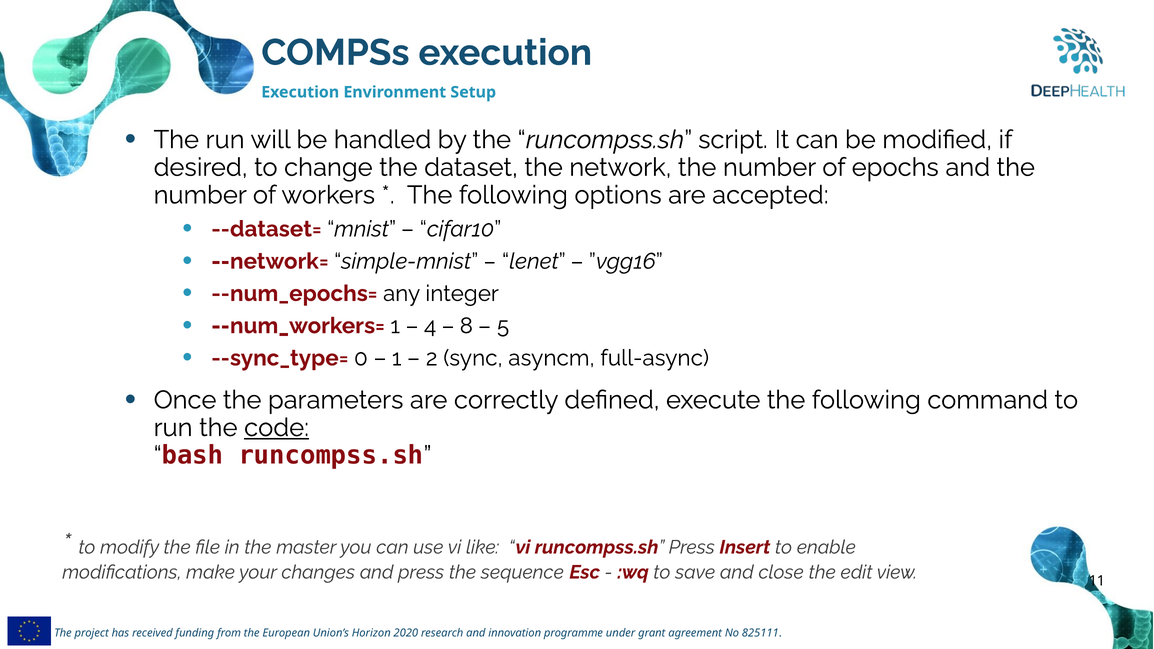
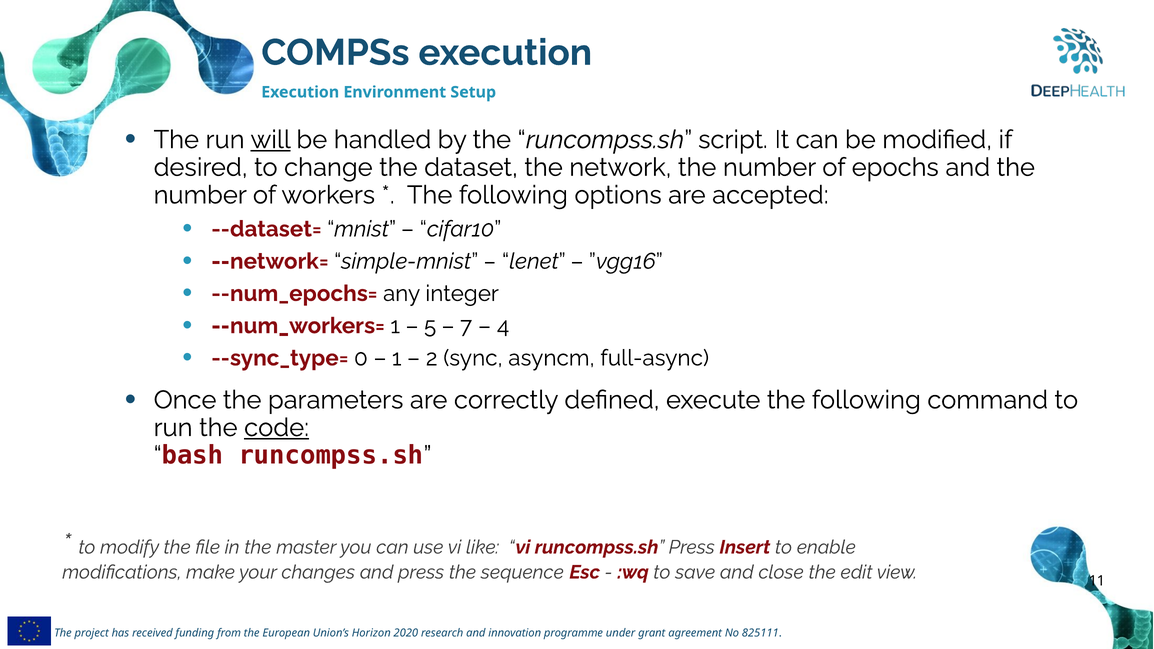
will underline: none -> present
4: 4 -> 5
8: 8 -> 7
5: 5 -> 4
